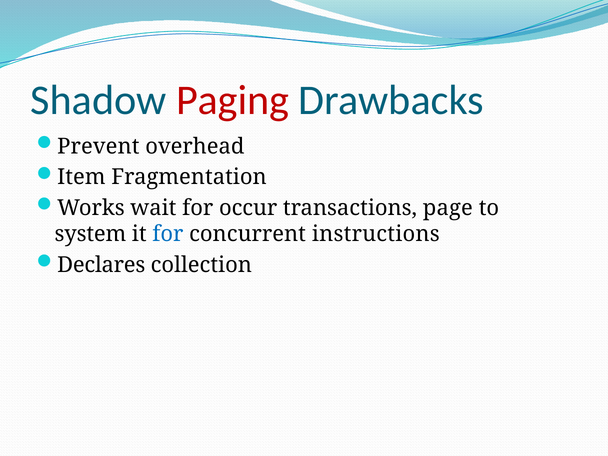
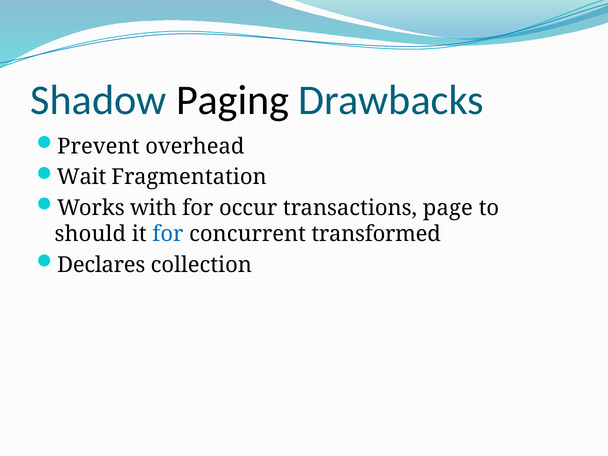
Paging colour: red -> black
Item: Item -> Wait
wait: wait -> with
system: system -> should
instructions: instructions -> transformed
